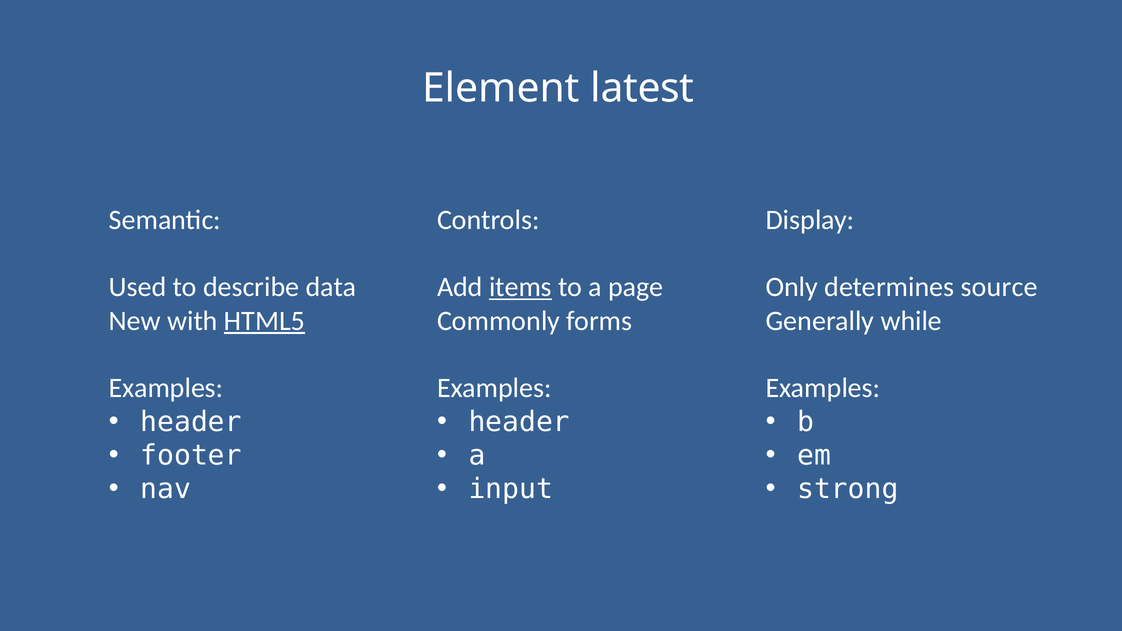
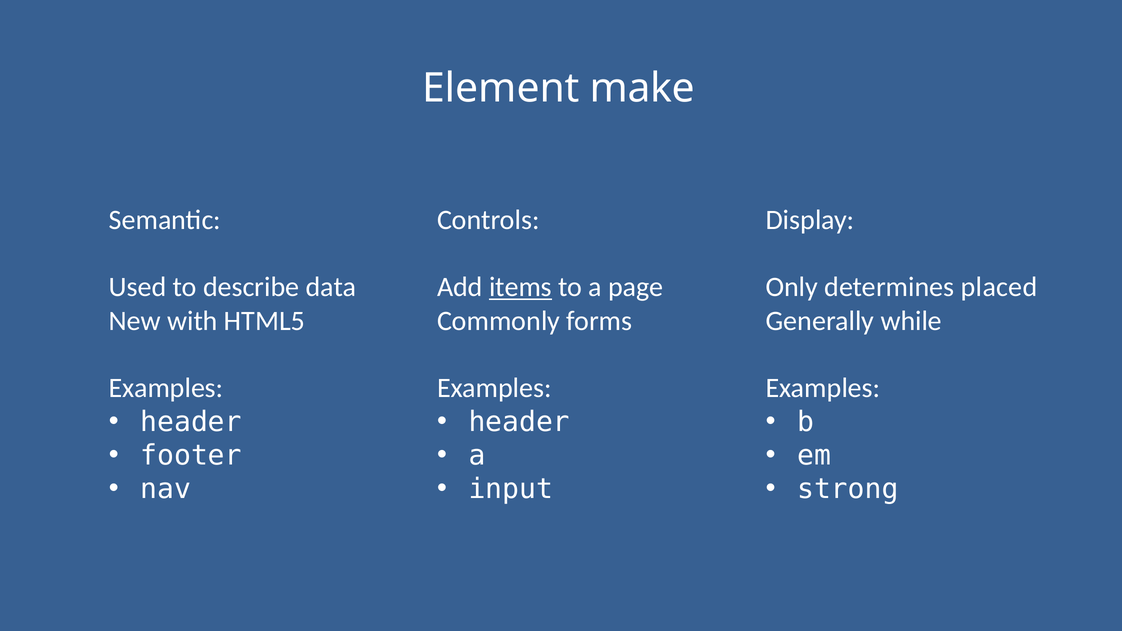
latest: latest -> make
source: source -> placed
HTML5 underline: present -> none
